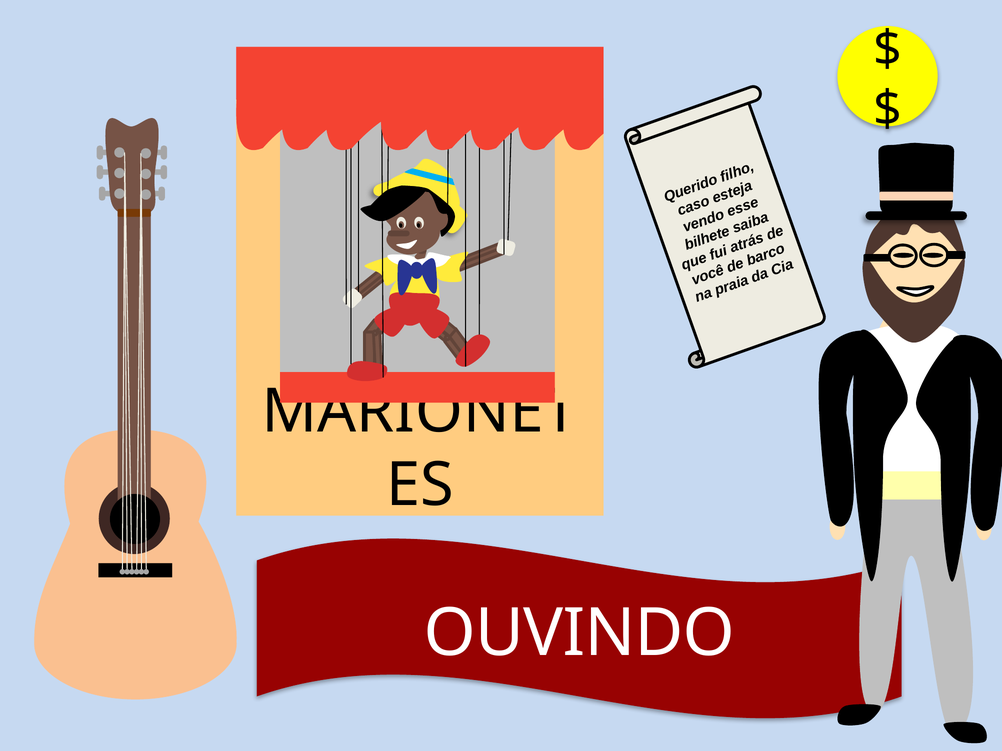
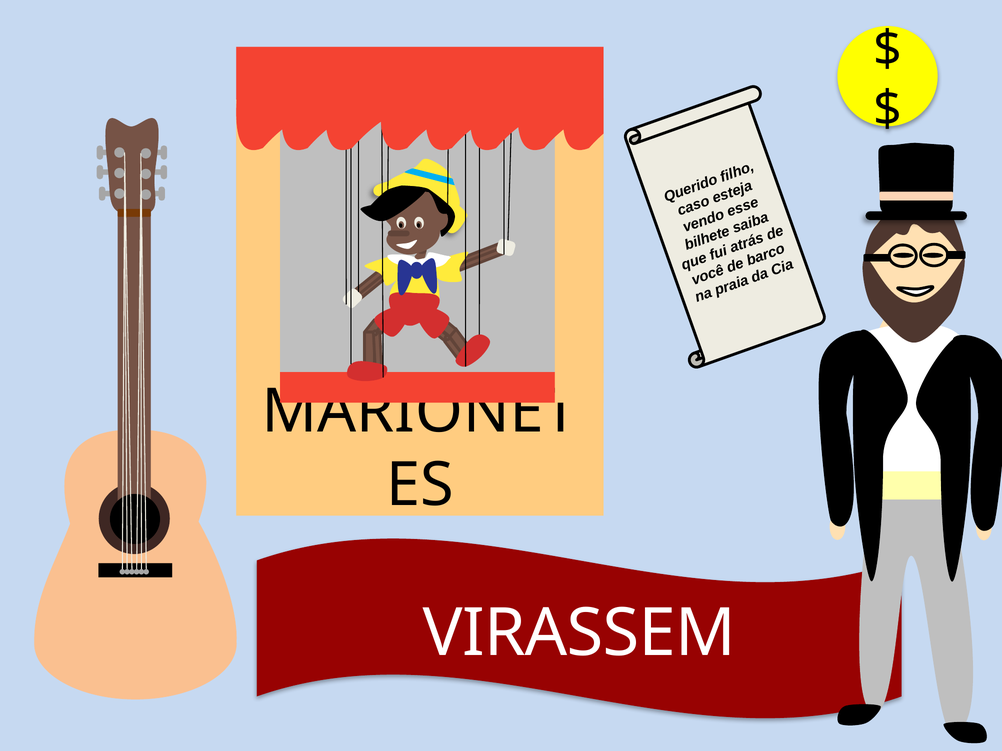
OUVINDO: OUVINDO -> VIRASSEM
